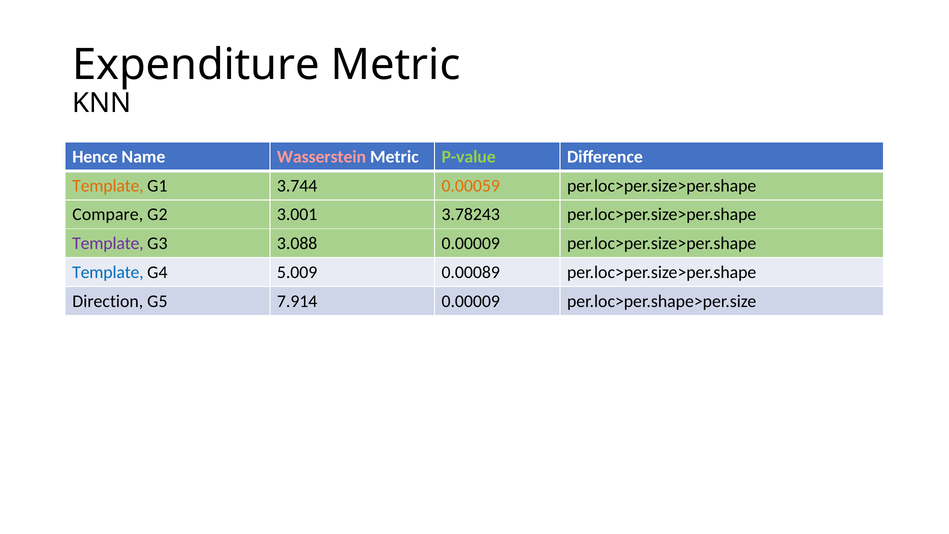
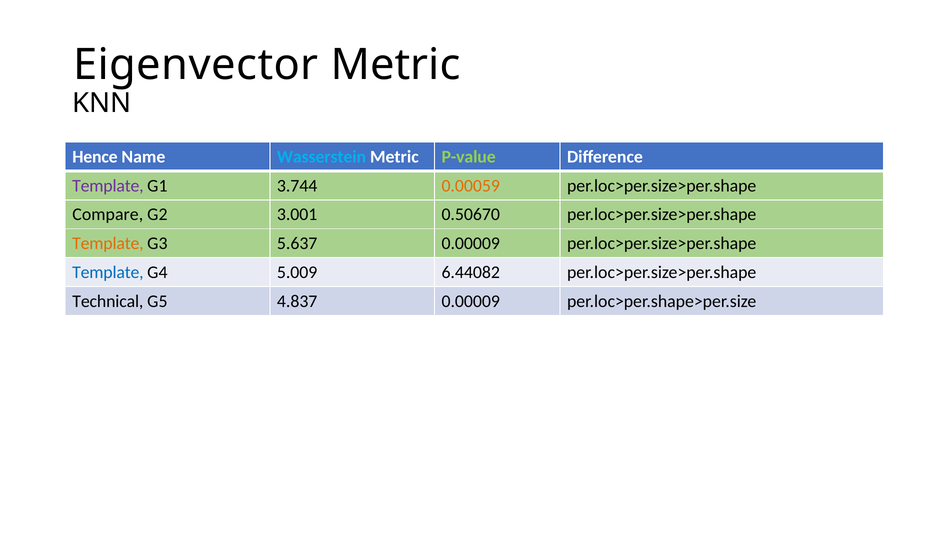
Expenditure: Expenditure -> Eigenvector
Wasserstein colour: pink -> light blue
Template at (108, 186) colour: orange -> purple
3.78243: 3.78243 -> 0.50670
Template at (108, 243) colour: purple -> orange
3.088: 3.088 -> 5.637
0.00089: 0.00089 -> 6.44082
Direction: Direction -> Technical
7.914: 7.914 -> 4.837
